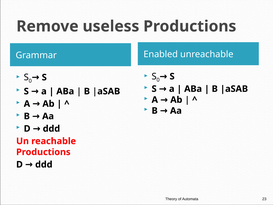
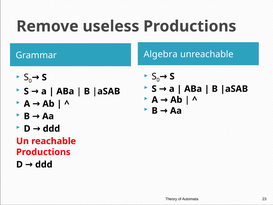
Enabled: Enabled -> Algebra
